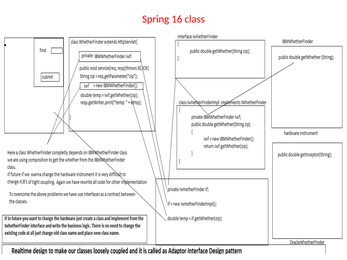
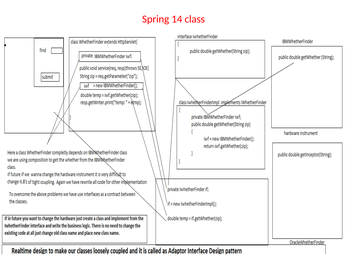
16: 16 -> 14
